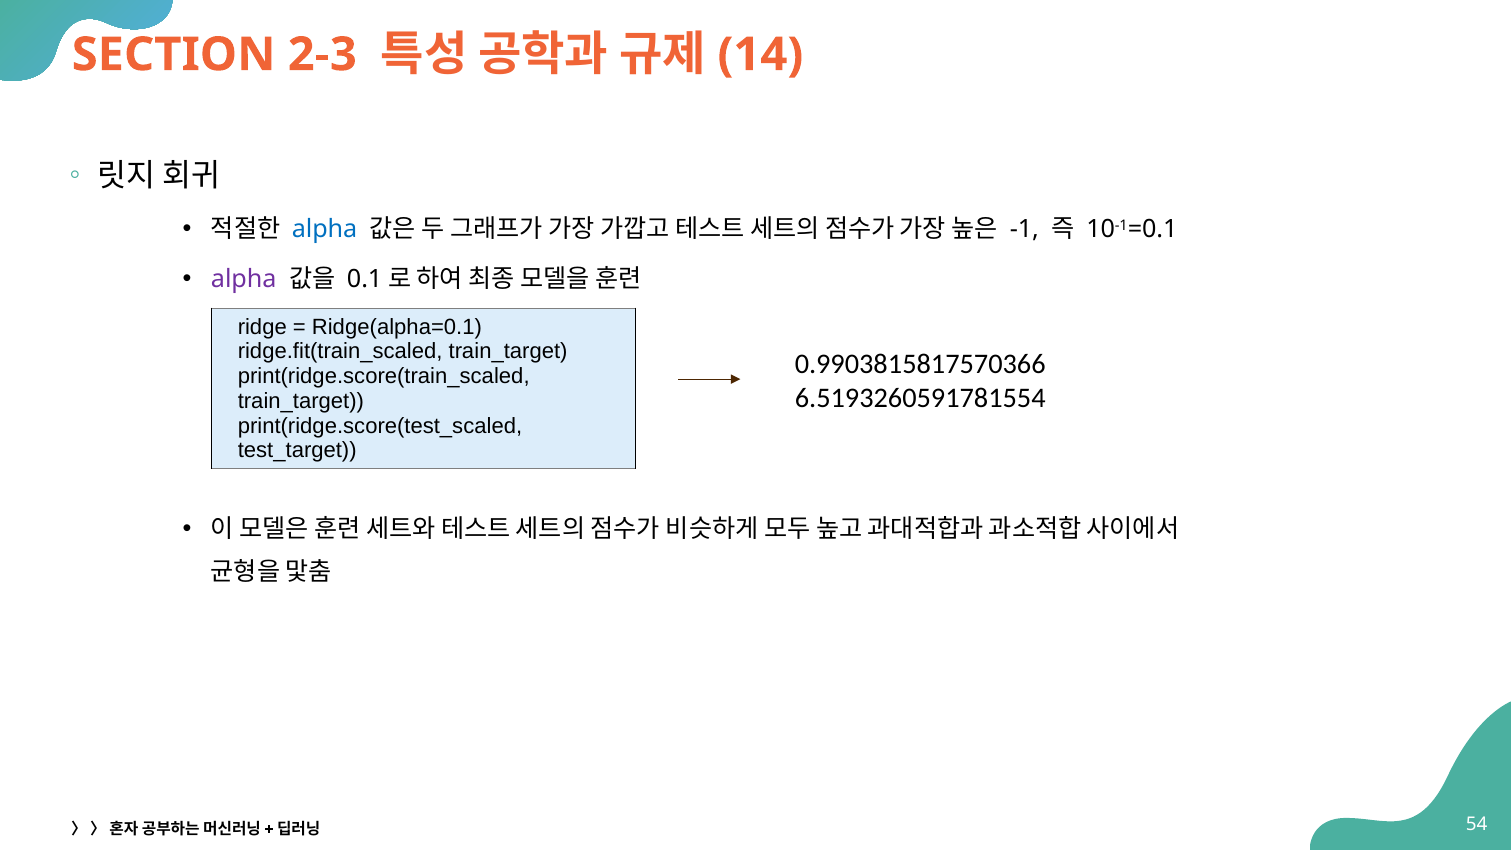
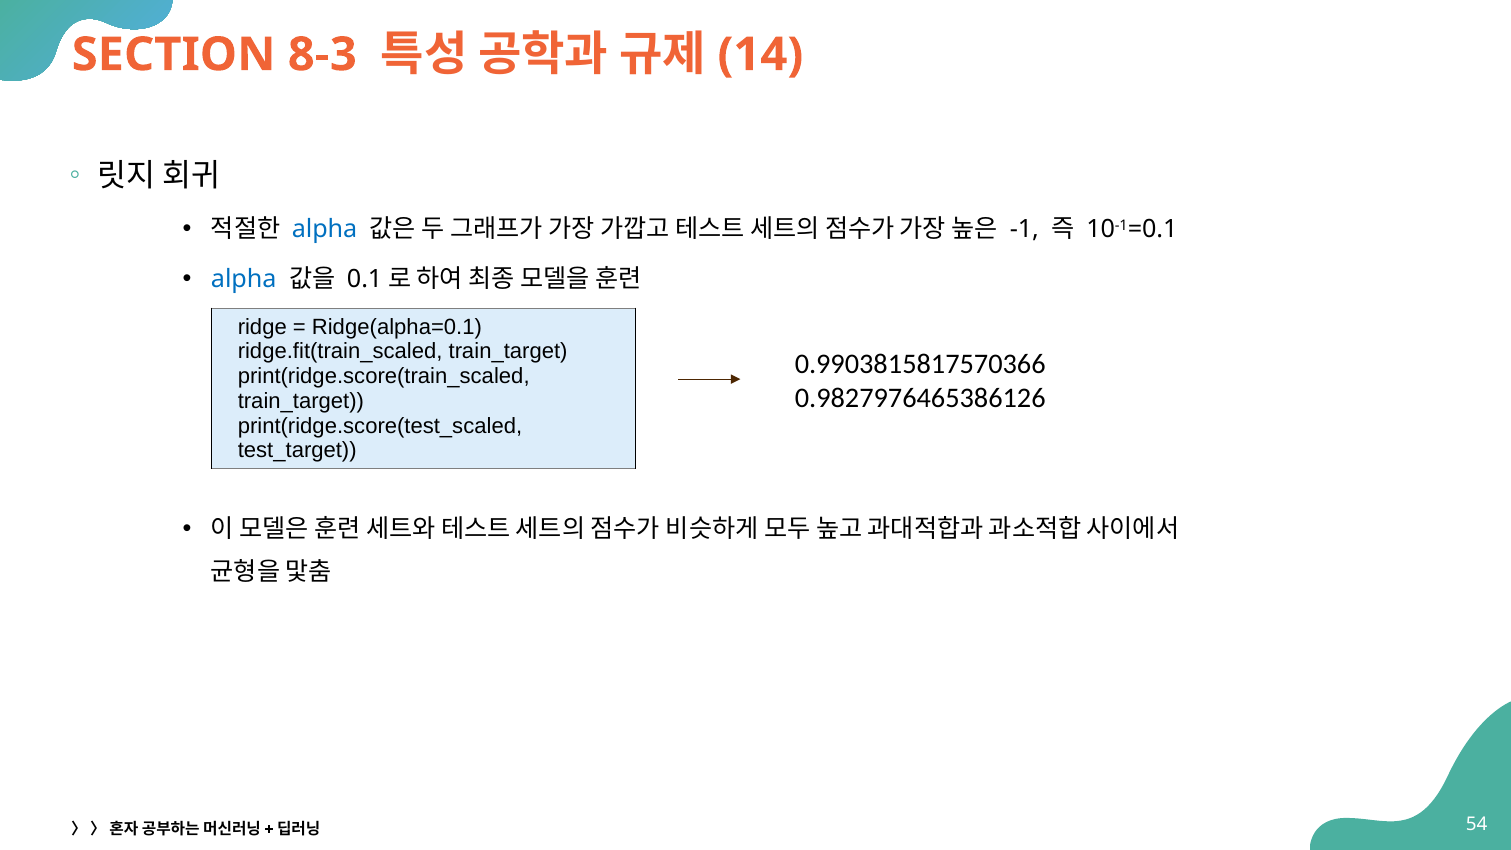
2-3: 2-3 -> 8-3
alpha at (244, 279) colour: purple -> blue
6.5193260591781554: 6.5193260591781554 -> 0.9827976465386126
